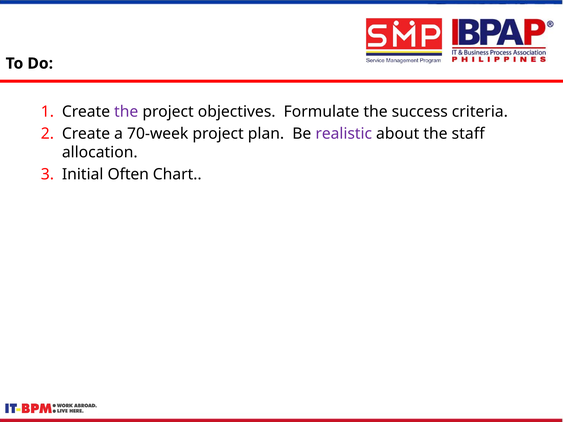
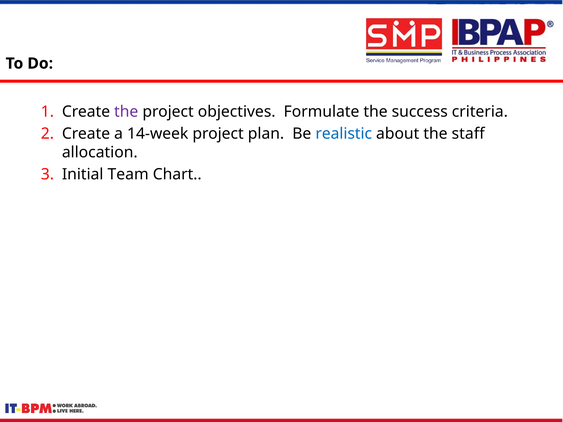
70-week: 70-week -> 14-week
realistic colour: purple -> blue
Often: Often -> Team
